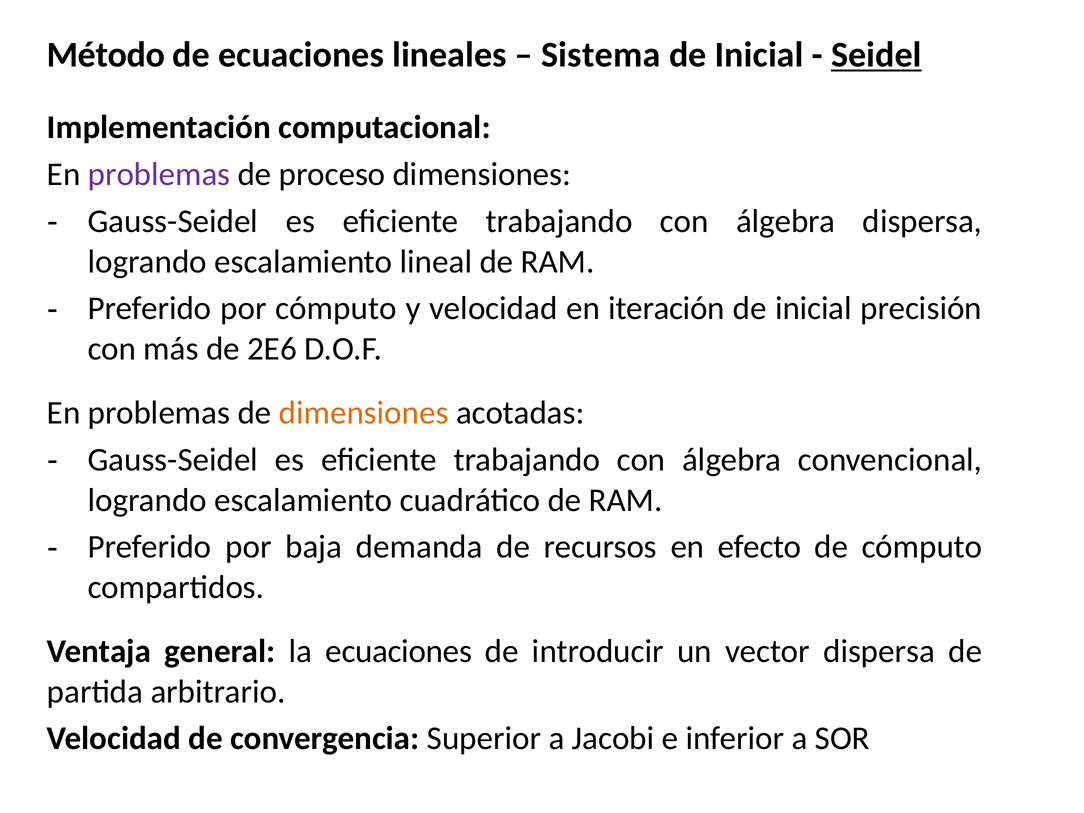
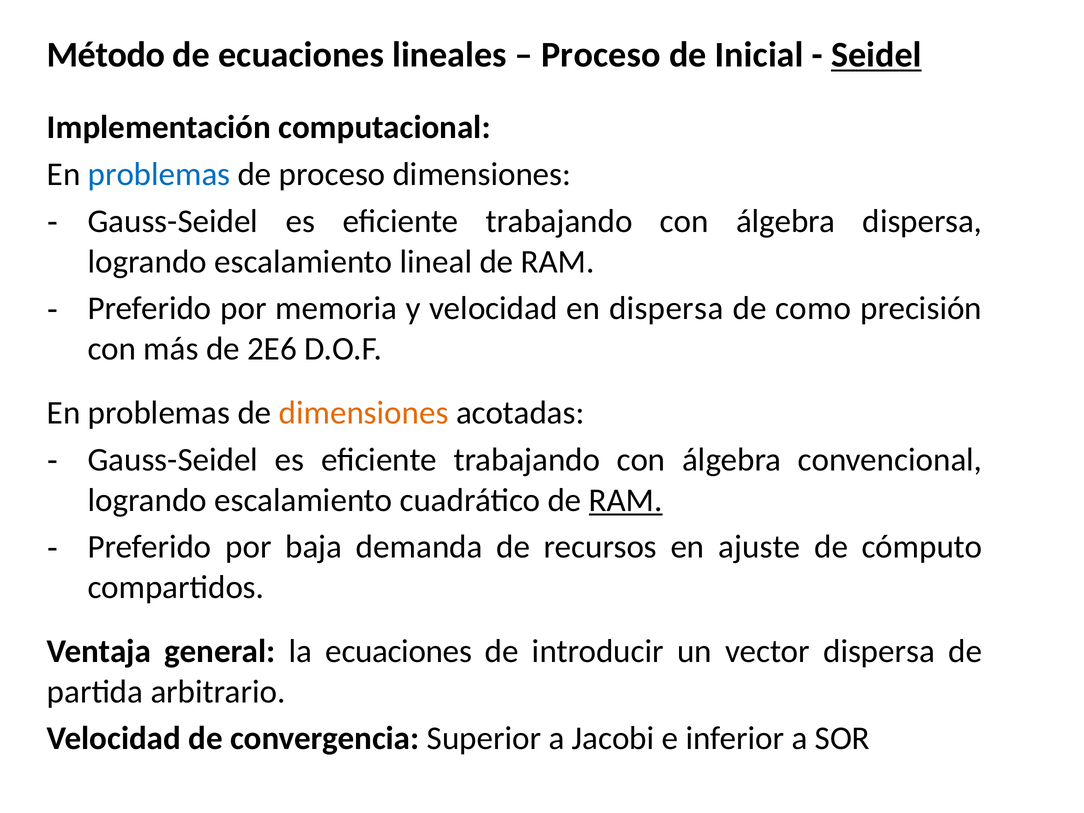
Sistema at (601, 55): Sistema -> Proceso
problemas at (159, 174) colour: purple -> blue
por cómputo: cómputo -> memoria
en iteración: iteración -> dispersa
inicial at (813, 309): inicial -> como
RAM at (626, 500) underline: none -> present
efecto: efecto -> ajuste
